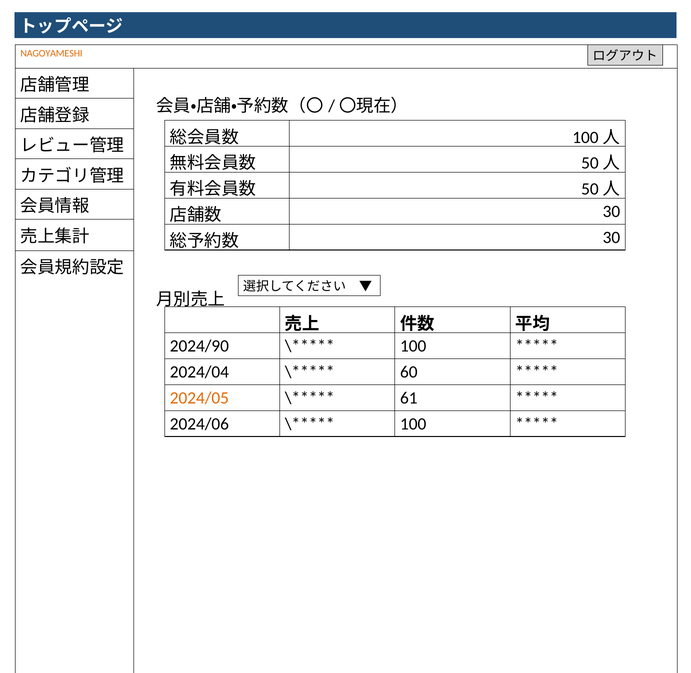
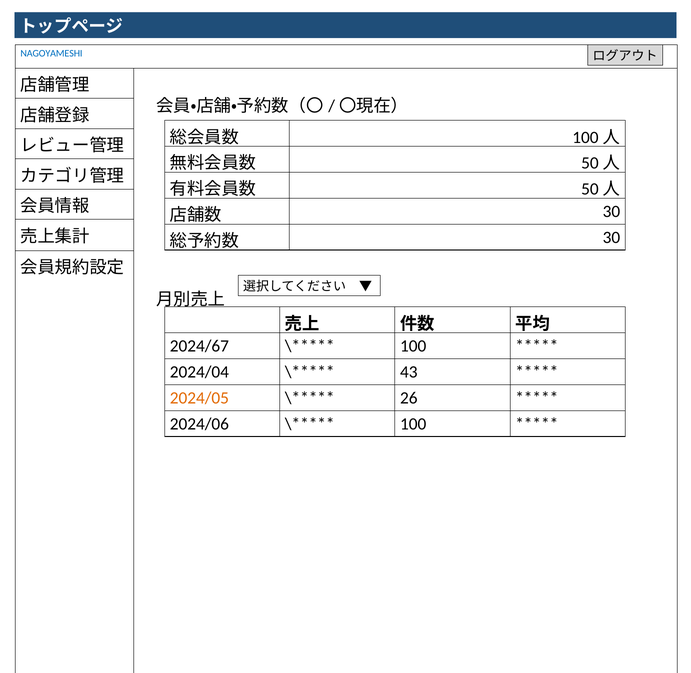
NAGOYAMESHI colour: orange -> blue
2024/90: 2024/90 -> 2024/67
60: 60 -> 43
61: 61 -> 26
